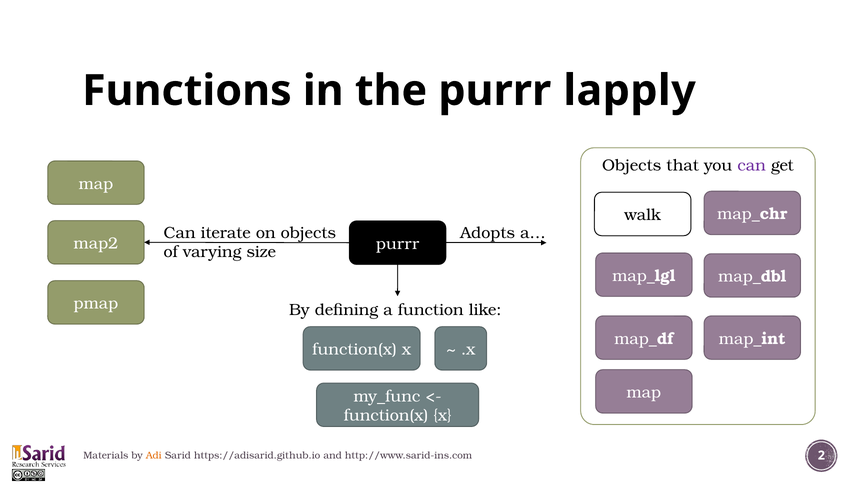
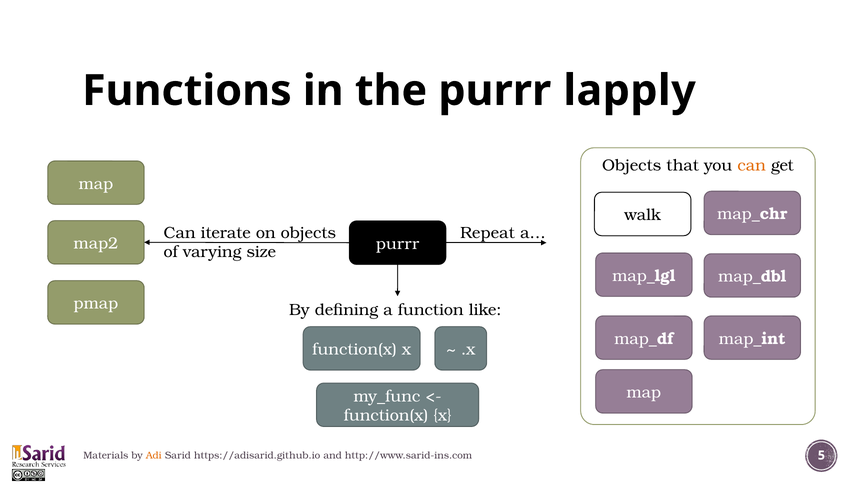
can at (752, 166) colour: purple -> orange
Adopts: Adopts -> Repeat
2: 2 -> 5
